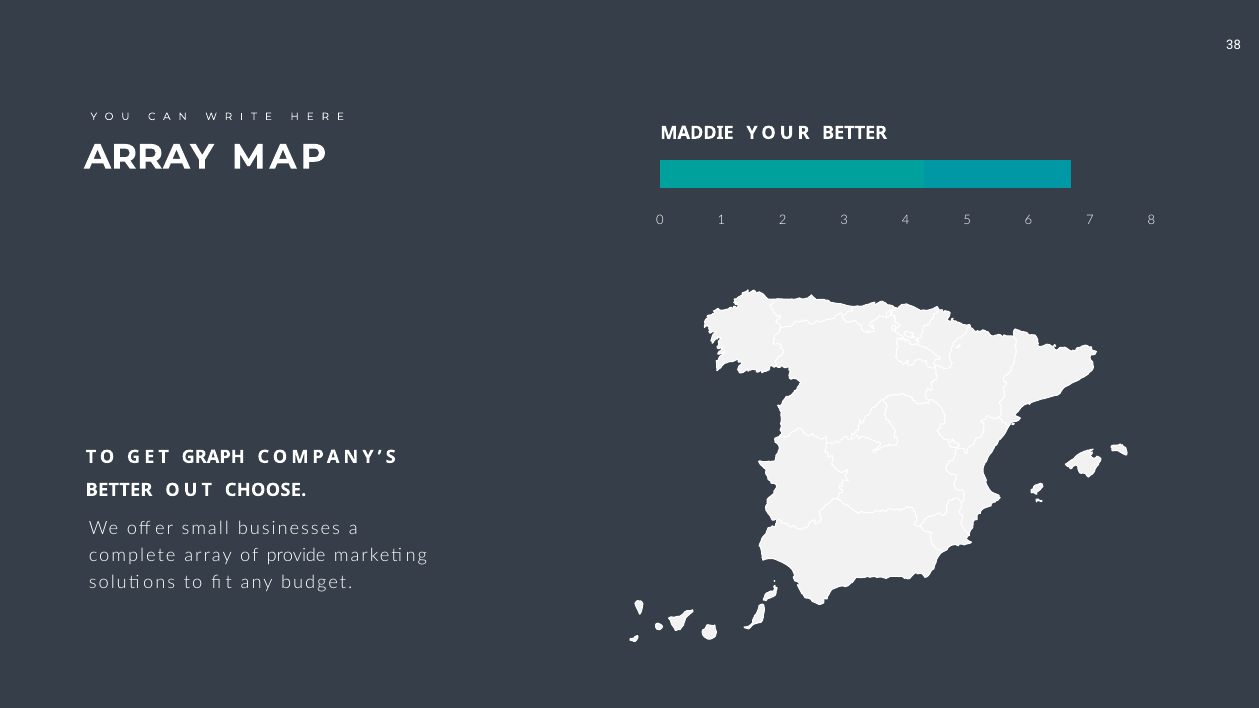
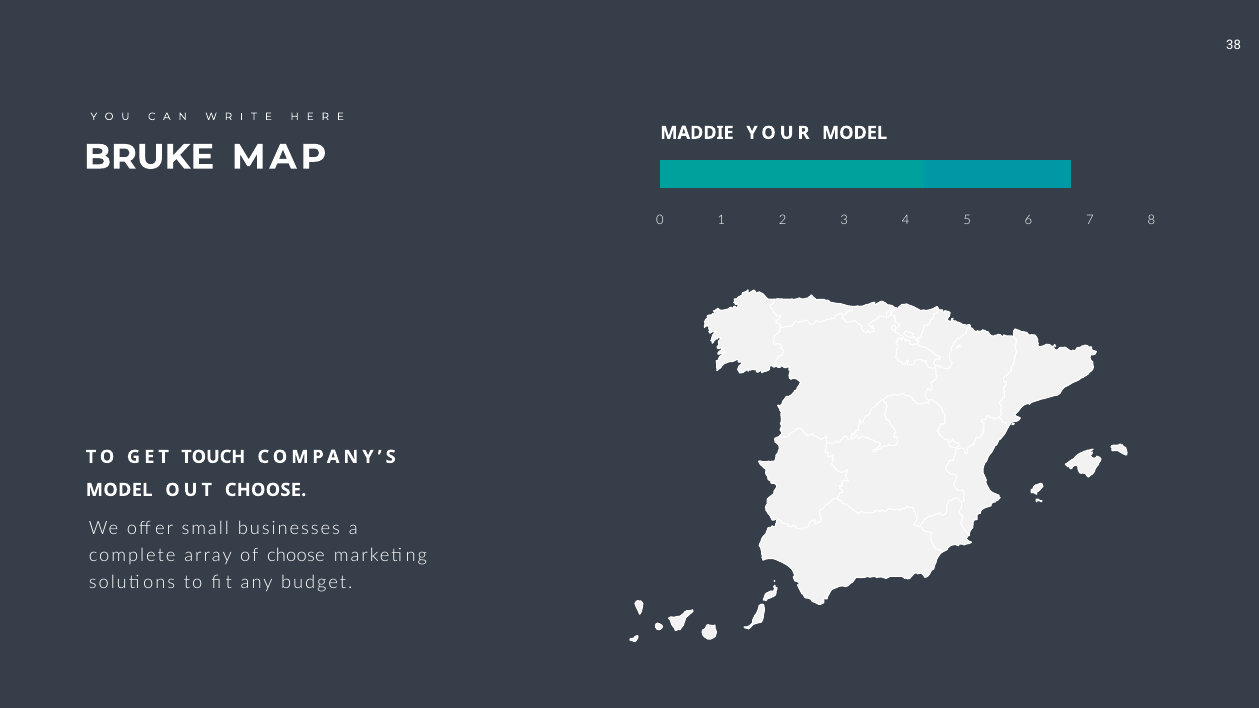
YOUR BETTER: BETTER -> MODEL
ARRAY at (149, 157): ARRAY -> BRUKE
GRAPH: GRAPH -> TOUCH
BETTER at (119, 490): BETTER -> MODEL
of provide: provide -> choose
